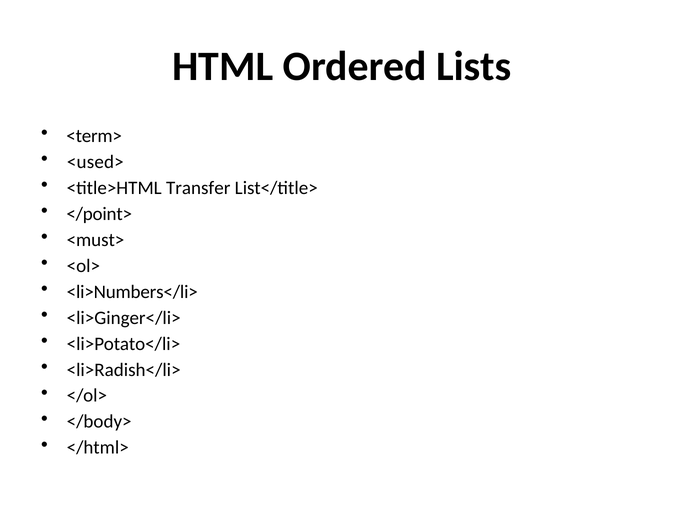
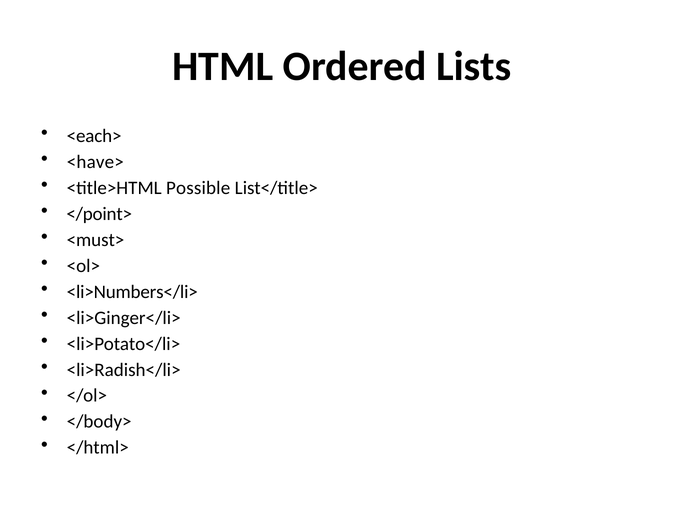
<term>: <term> -> <each>
<used>: <used> -> <have>
Transfer: Transfer -> Possible
